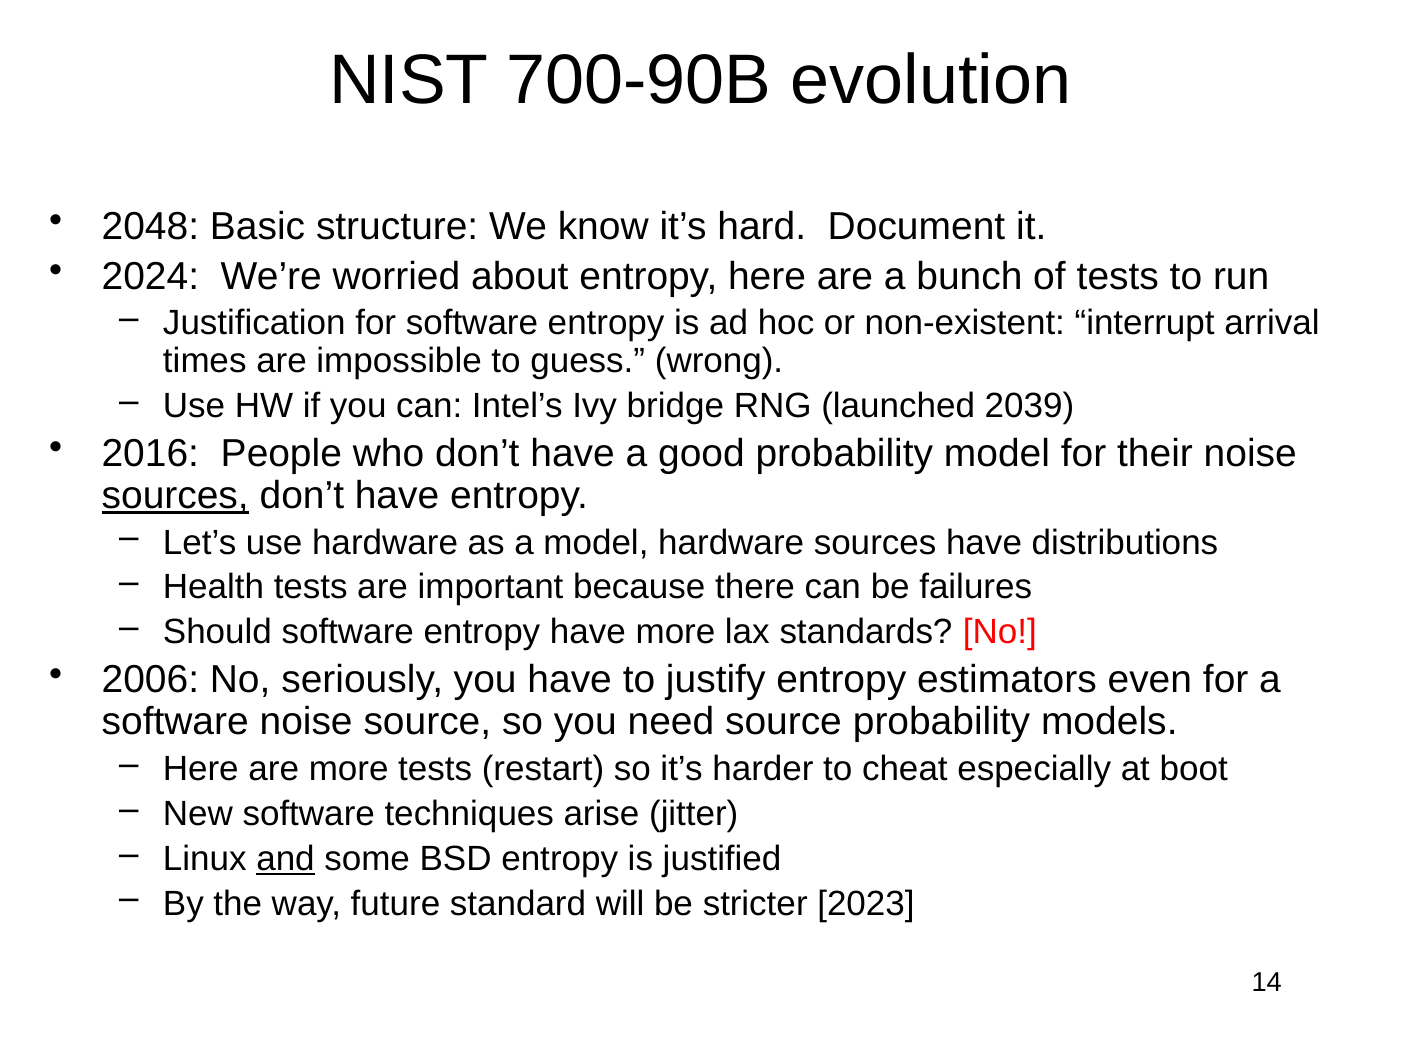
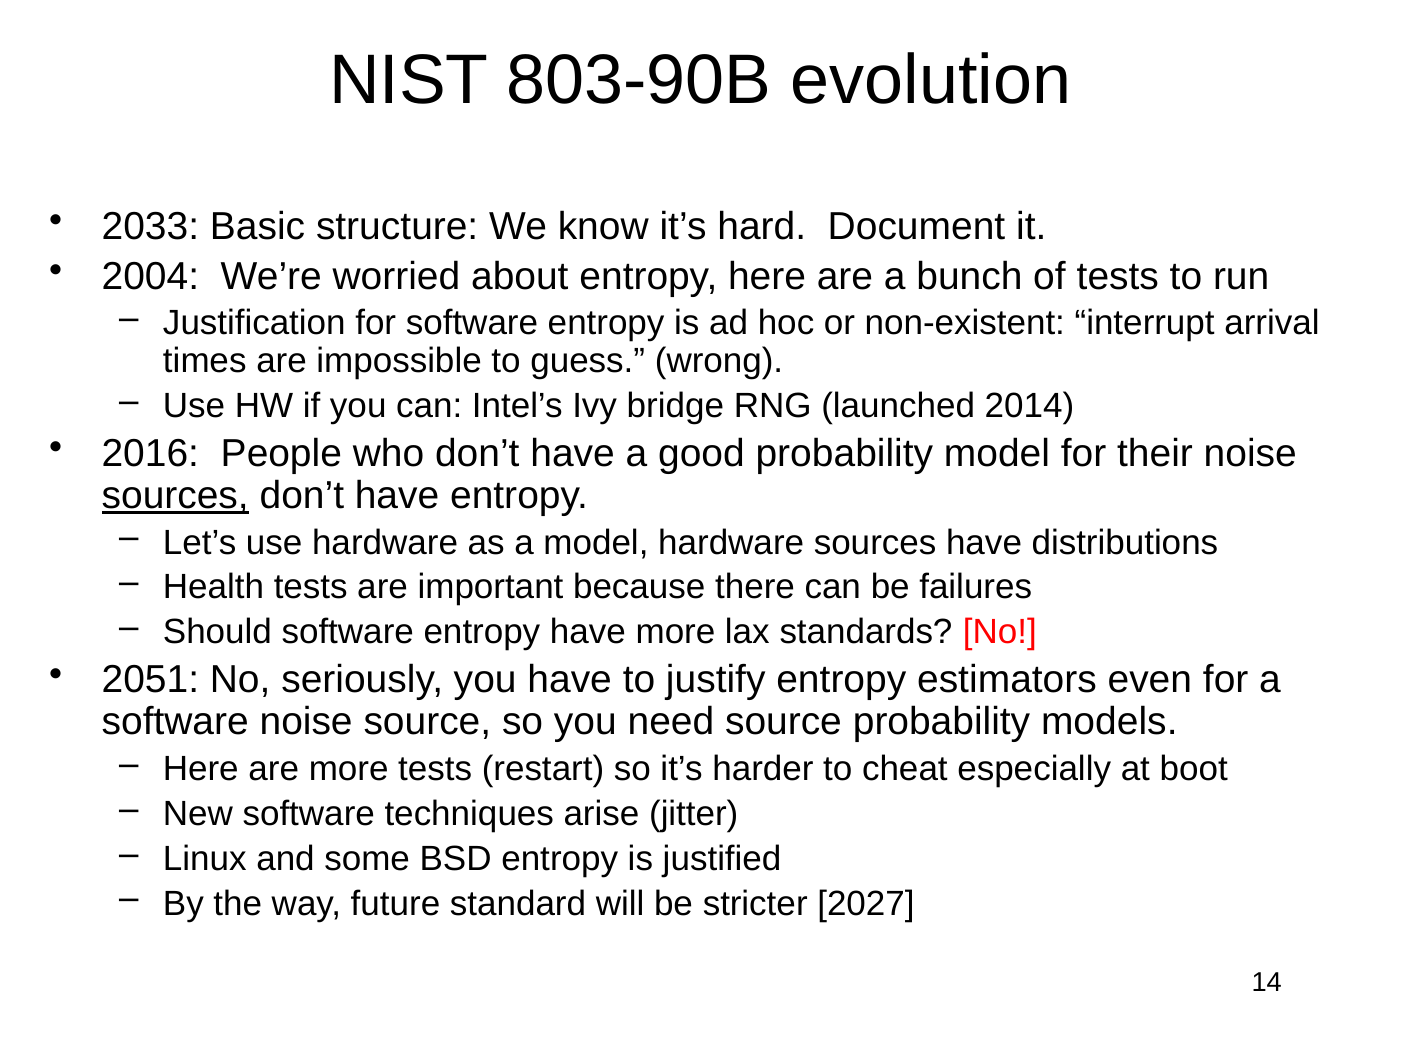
700-90B: 700-90B -> 803-90B
2048: 2048 -> 2033
2024: 2024 -> 2004
2039: 2039 -> 2014
2006: 2006 -> 2051
and underline: present -> none
2023: 2023 -> 2027
